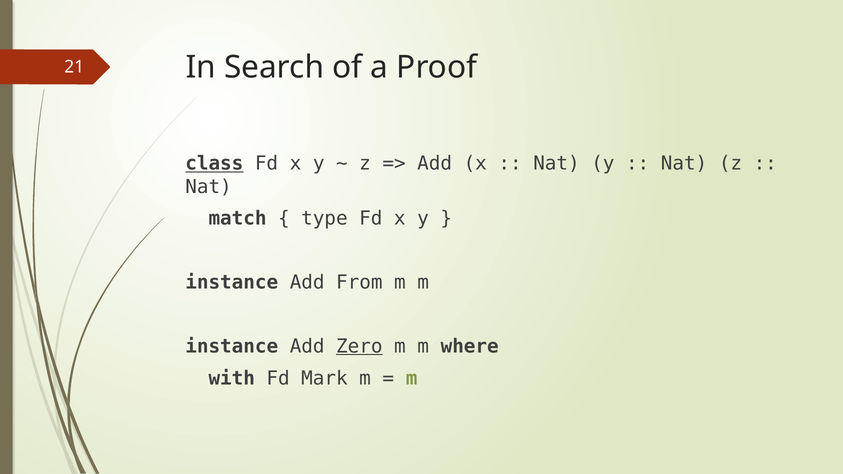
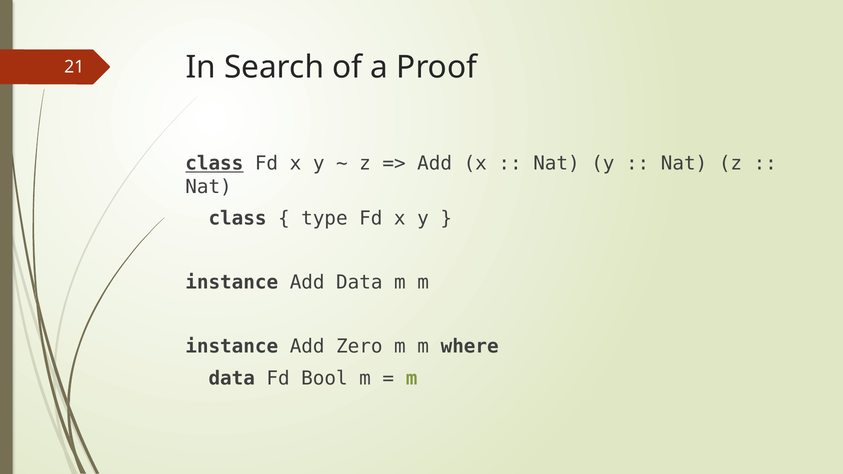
match at (238, 219): match -> class
Add From: From -> Data
Zero underline: present -> none
with at (232, 378): with -> data
Mark: Mark -> Bool
